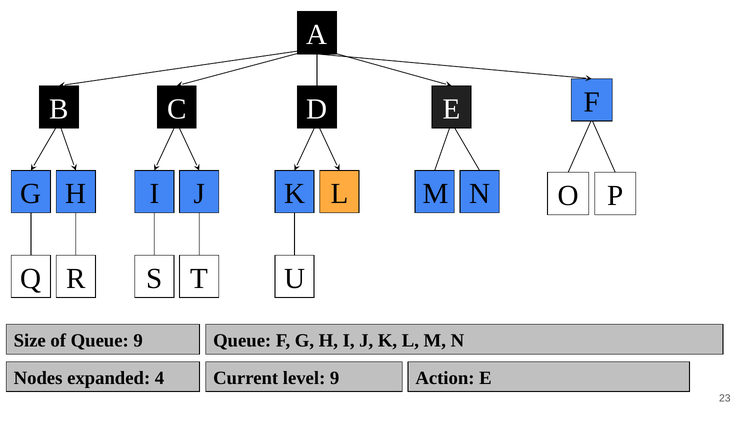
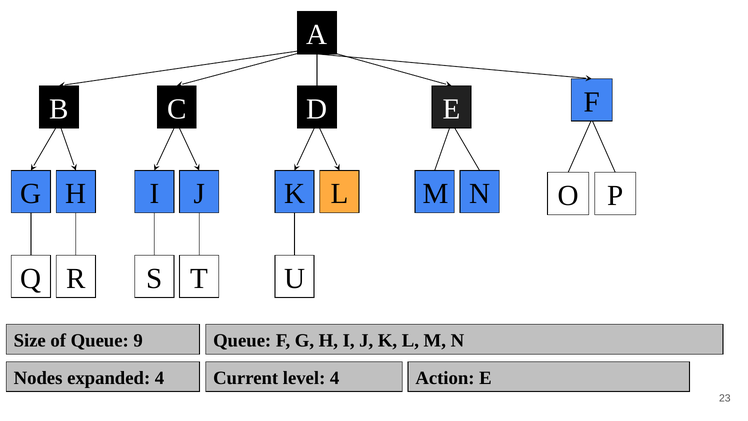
level 9: 9 -> 4
